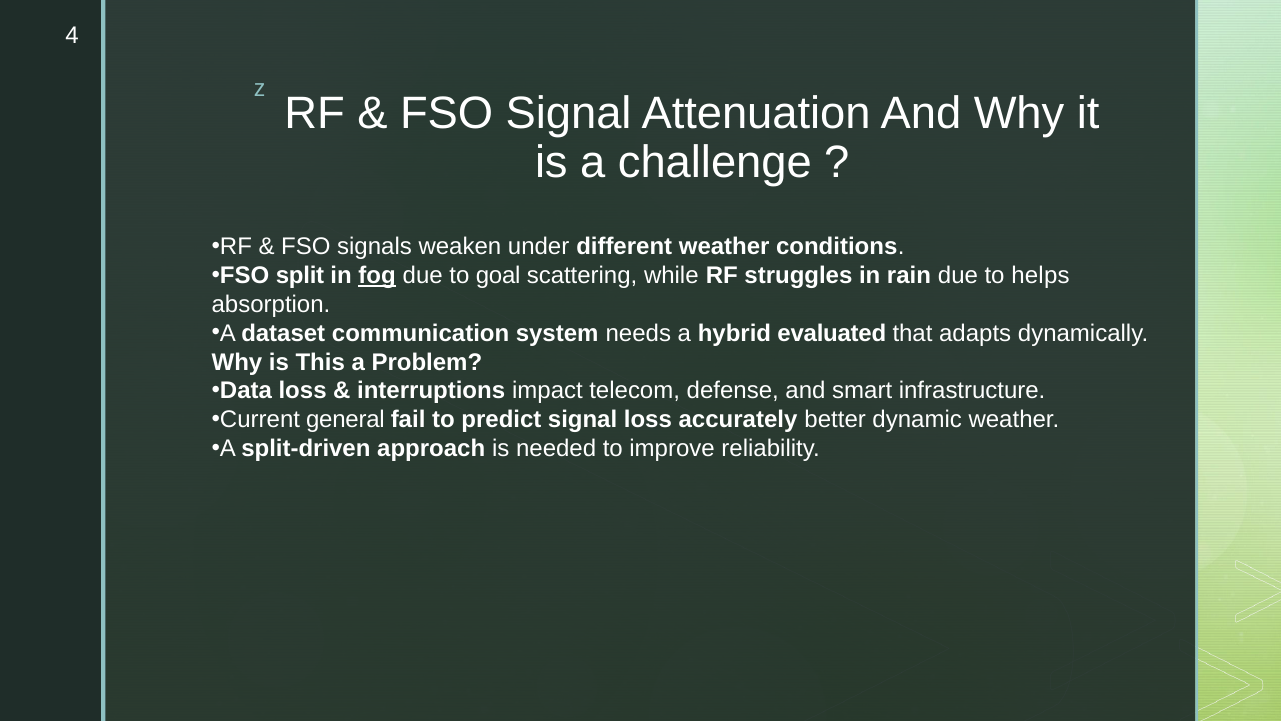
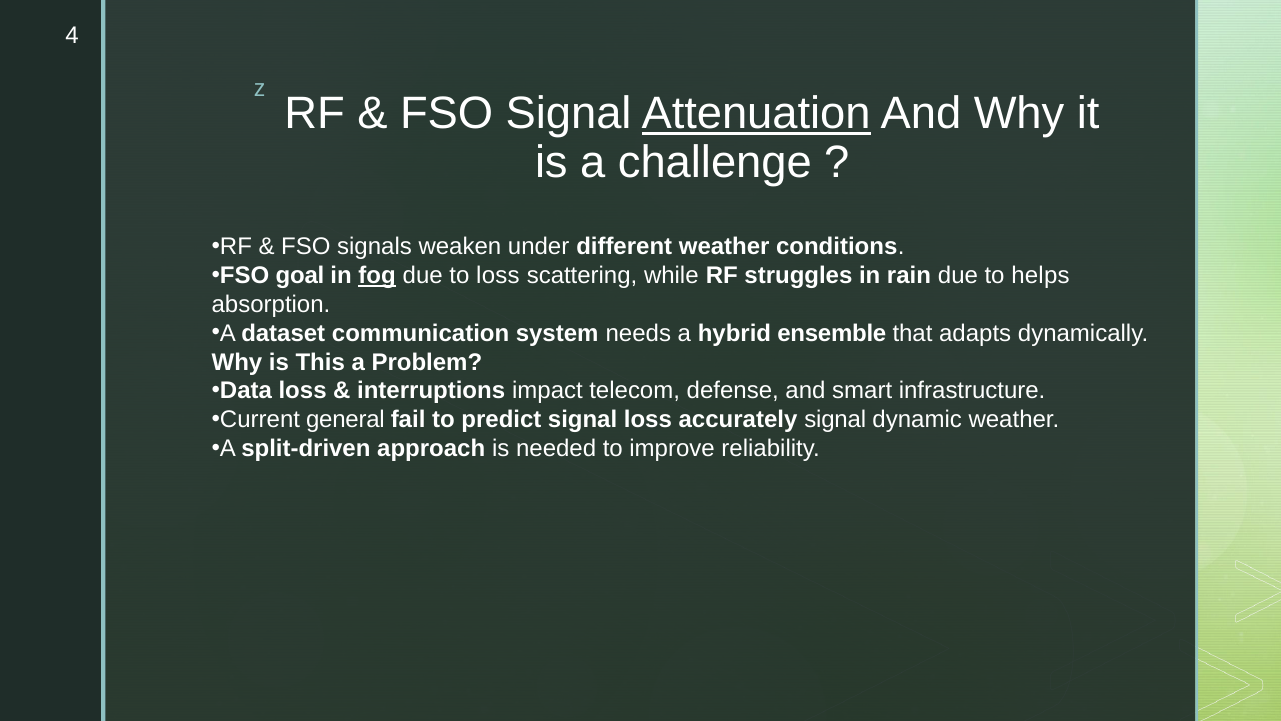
Attenuation underline: none -> present
split: split -> goal
to goal: goal -> loss
evaluated: evaluated -> ensemble
accurately better: better -> signal
